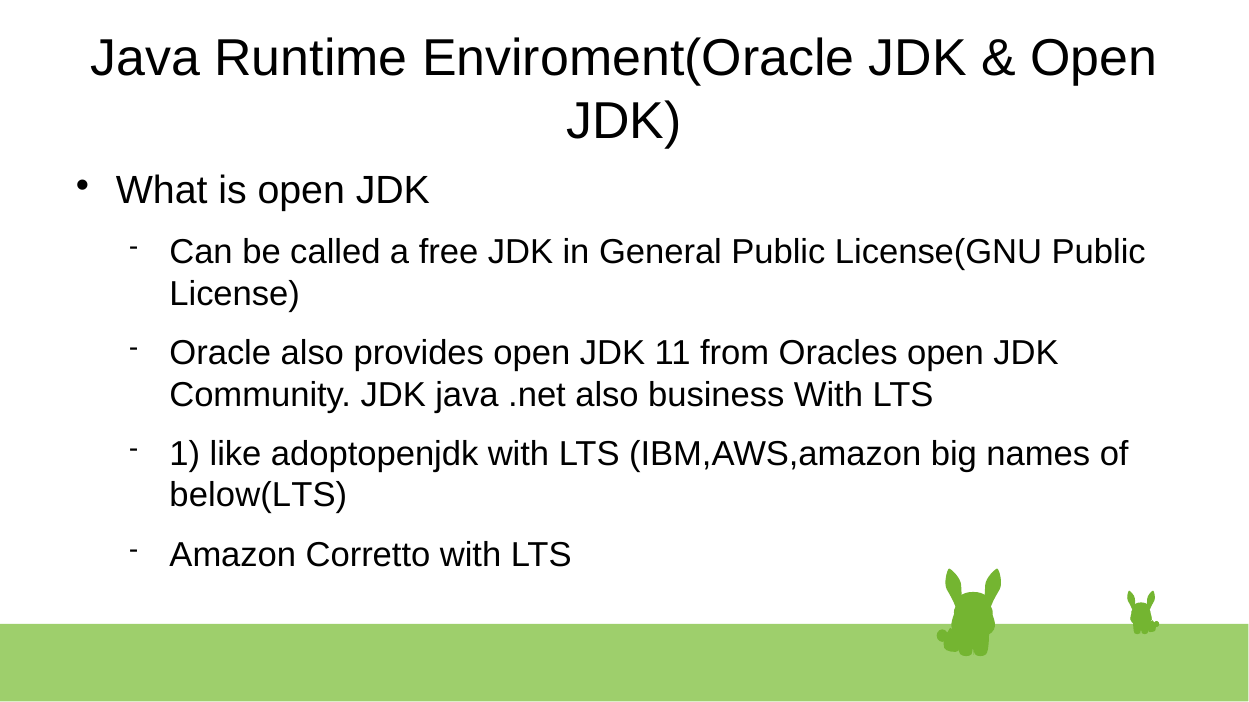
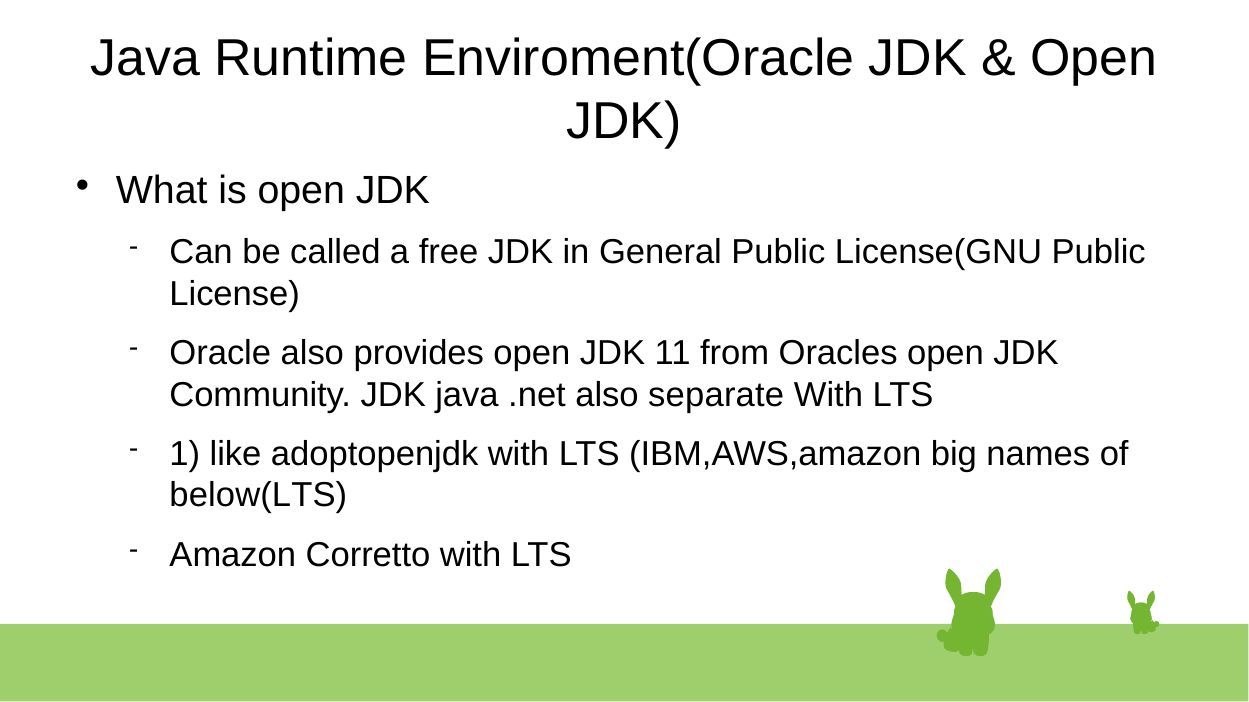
business: business -> separate
